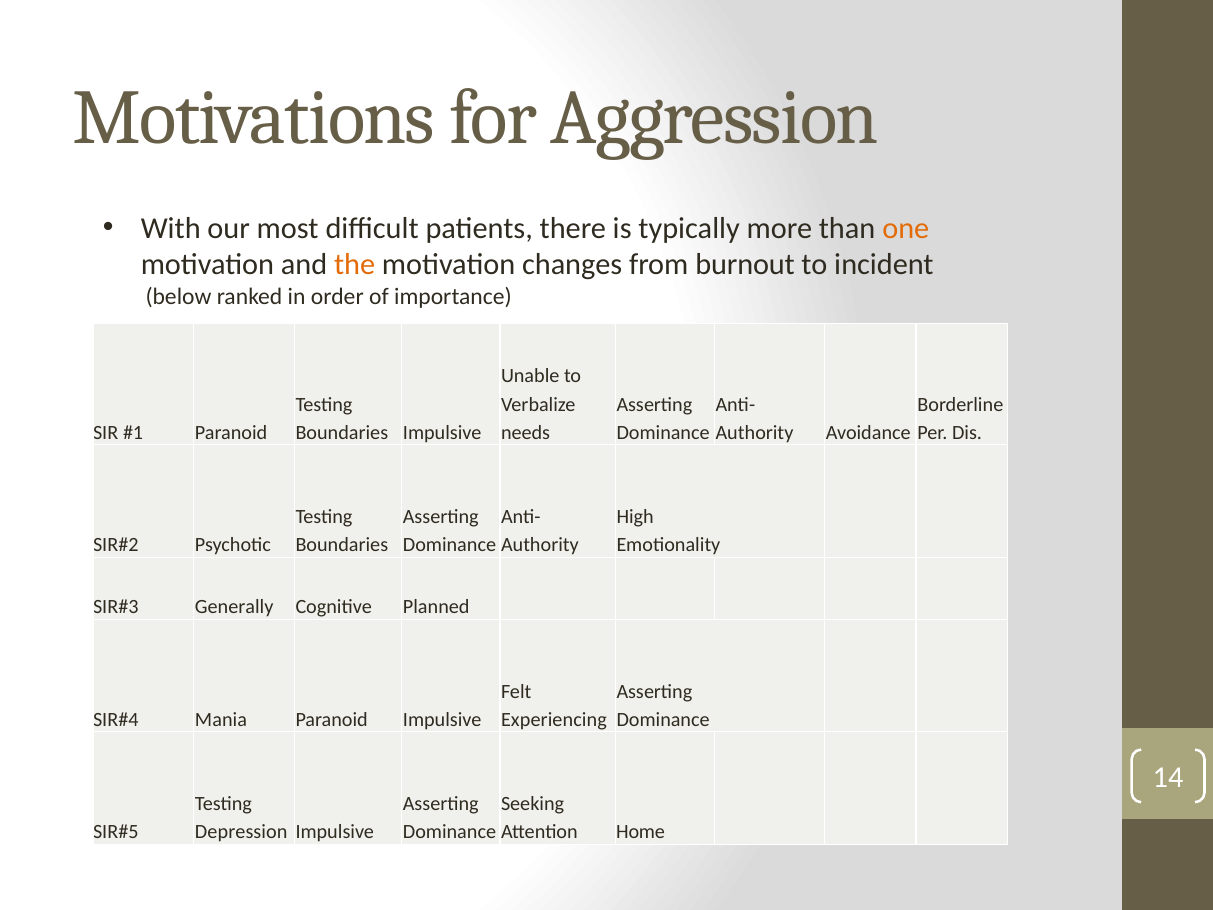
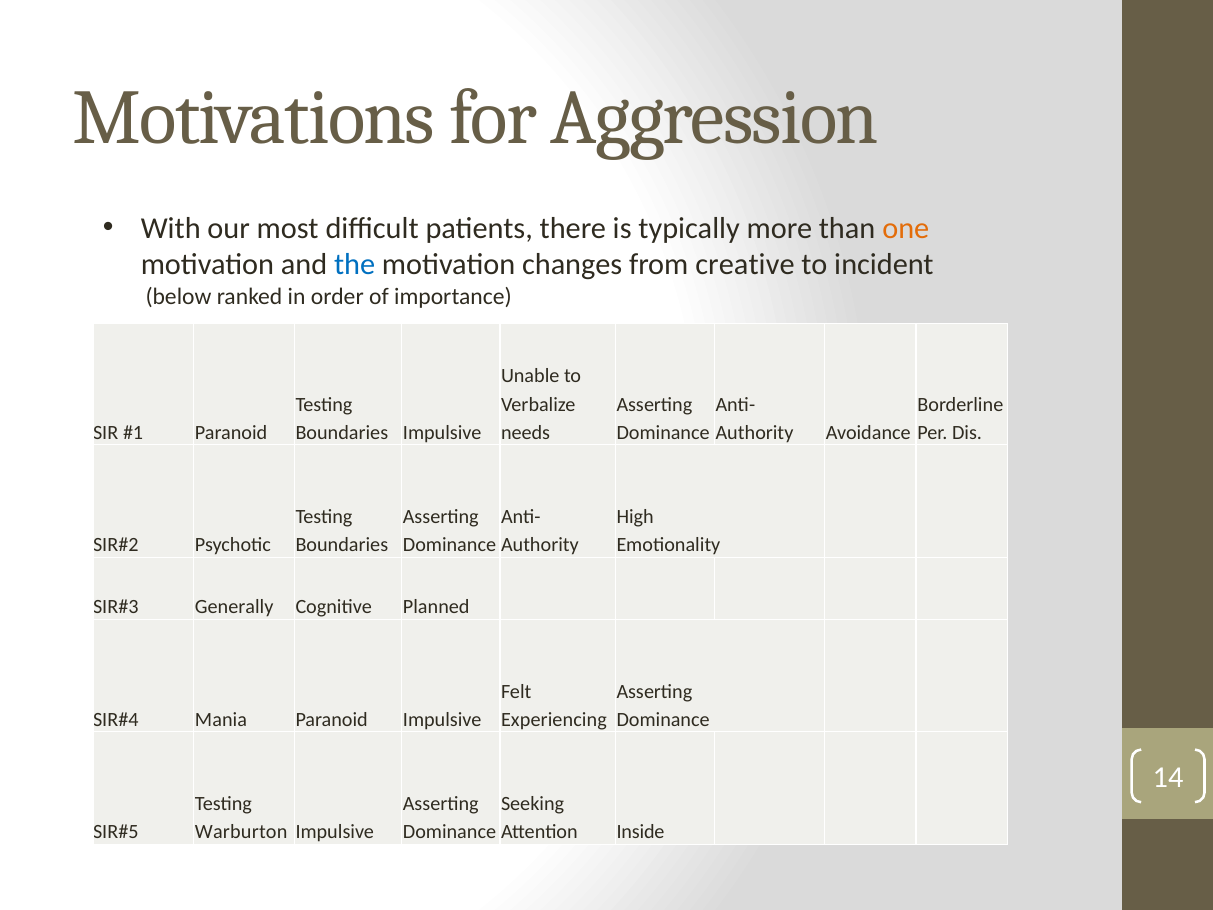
the colour: orange -> blue
burnout: burnout -> creative
Depression: Depression -> Warburton
Home: Home -> Inside
